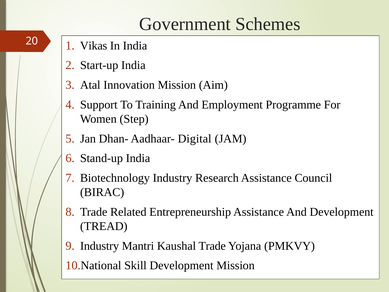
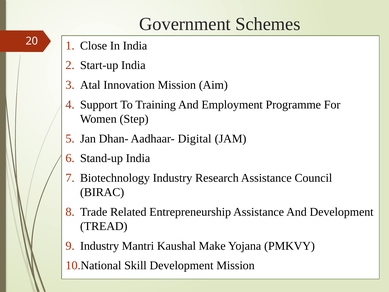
Vikas: Vikas -> Close
Kaushal Trade: Trade -> Make
